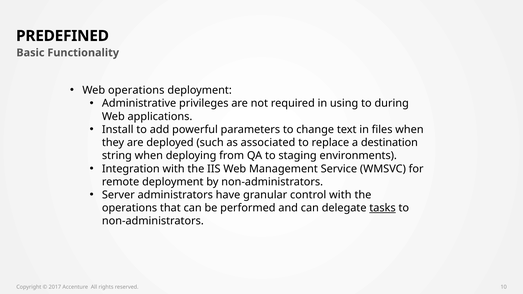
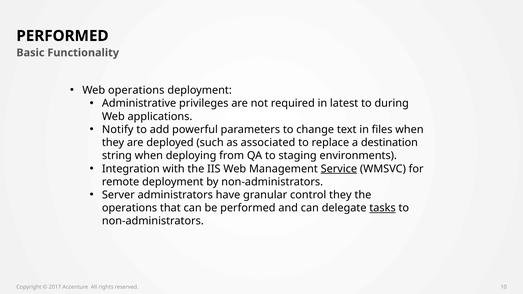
PREDEFINED at (63, 36): PREDEFINED -> PERFORMED
using: using -> latest
Install: Install -> Notify
Service underline: none -> present
control with: with -> they
